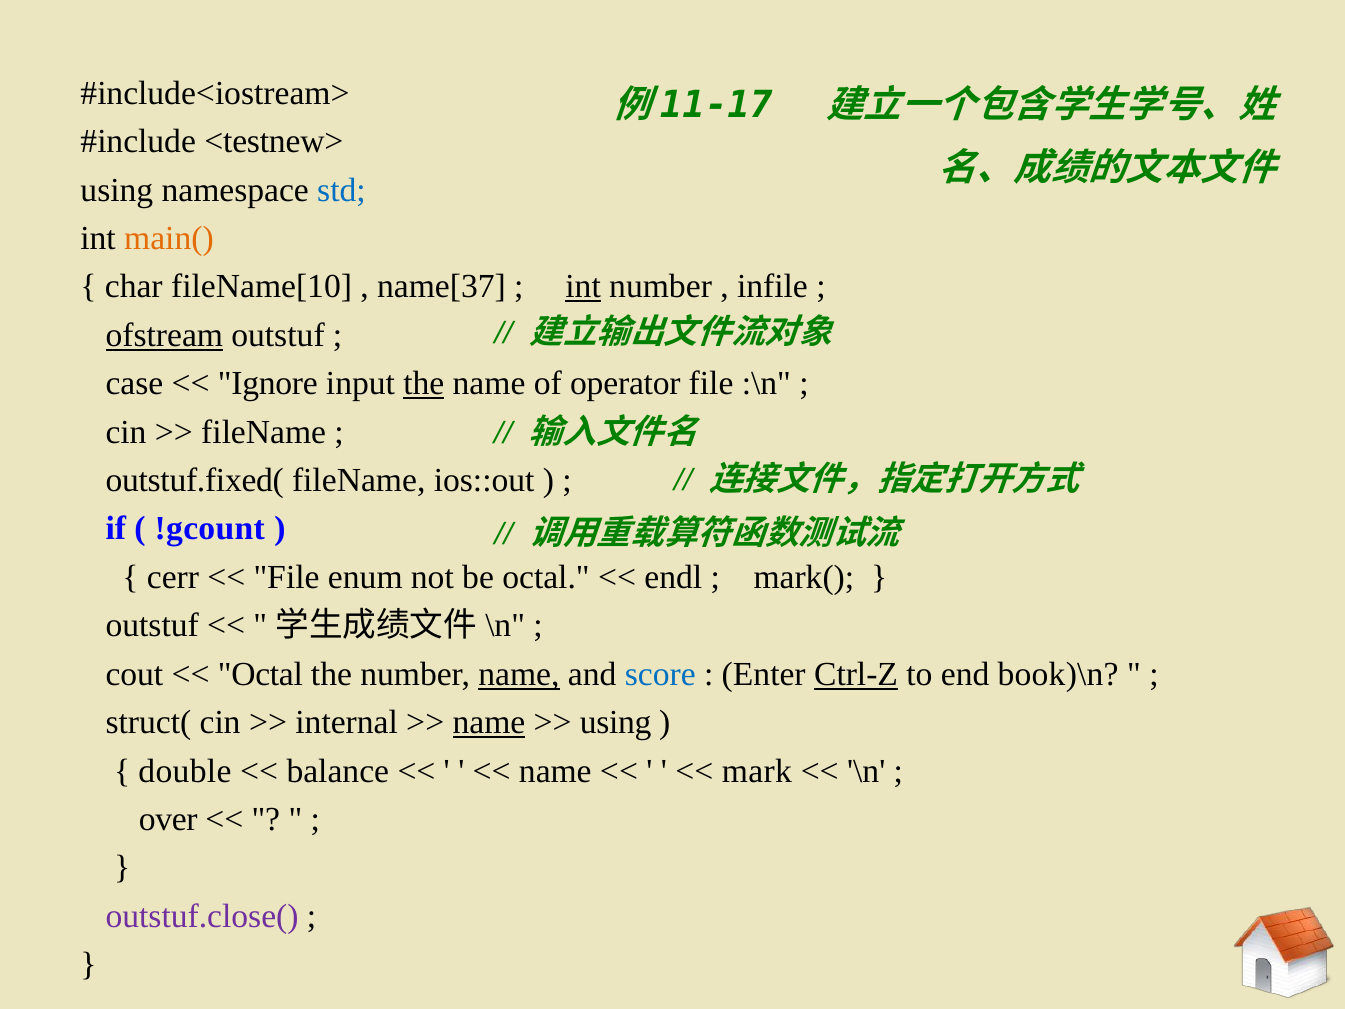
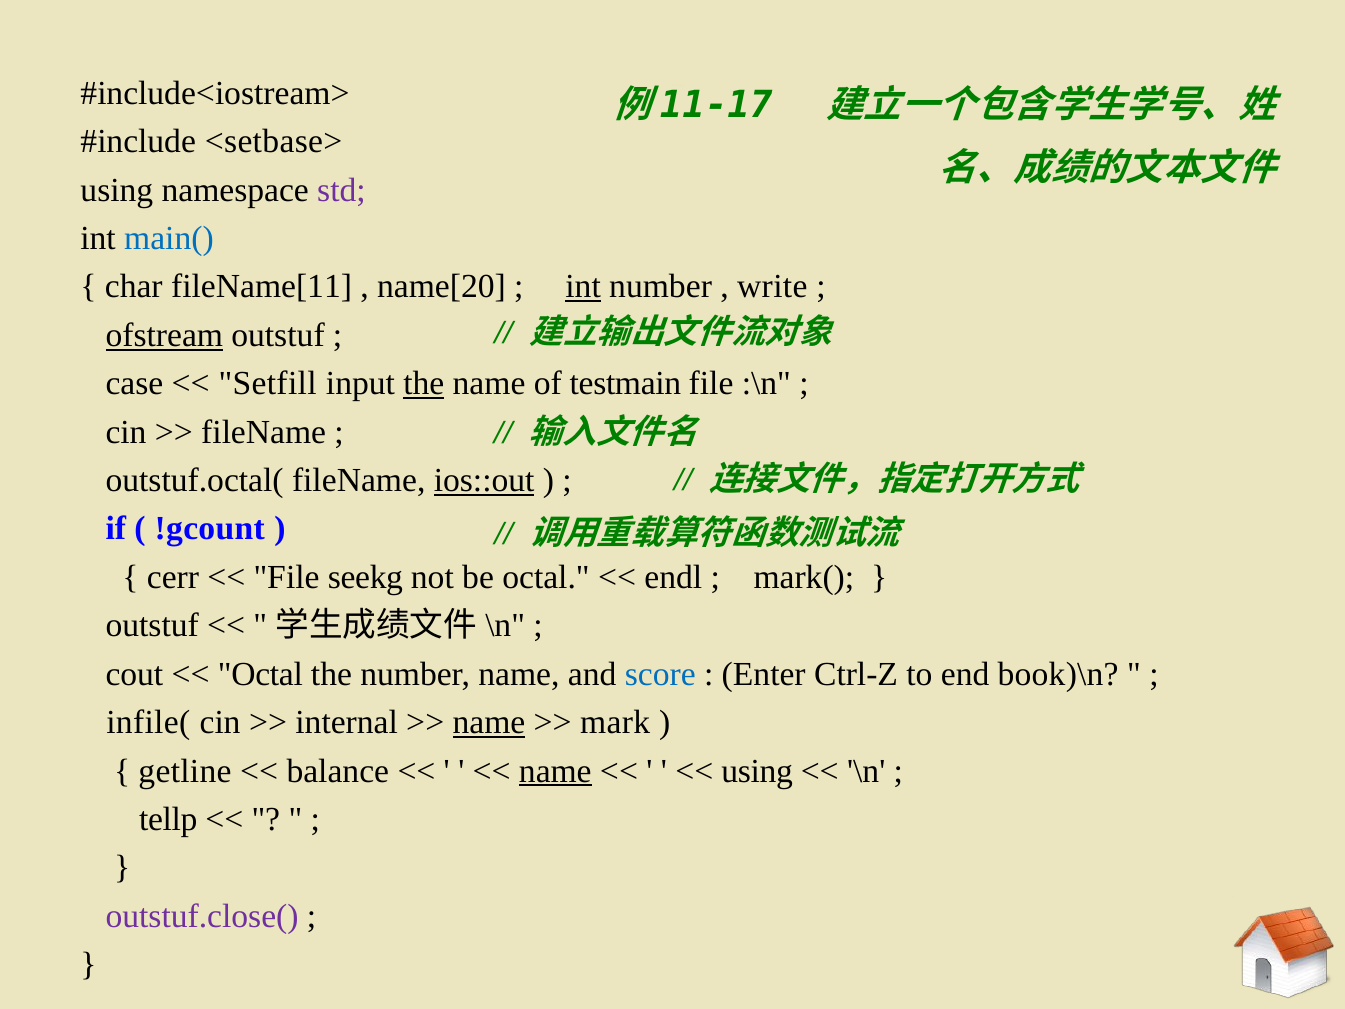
<testnew>: <testnew> -> <setbase>
std colour: blue -> purple
main( colour: orange -> blue
fileName[10: fileName[10 -> fileName[11
name[37: name[37 -> name[20
infile: infile -> write
Ignore: Ignore -> Setfill
operator: operator -> testmain
outstuf.fixed(: outstuf.fixed( -> outstuf.octal(
ios::out underline: none -> present
enum: enum -> seekg
name at (519, 674) underline: present -> none
Ctrl-Z underline: present -> none
struct(: struct( -> infile(
using at (616, 722): using -> mark
double: double -> getline
name at (555, 771) underline: none -> present
mark at (757, 771): mark -> using
over: over -> tellp
